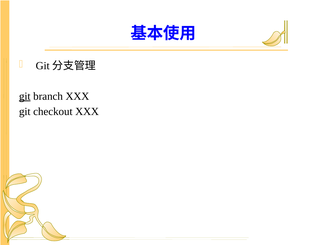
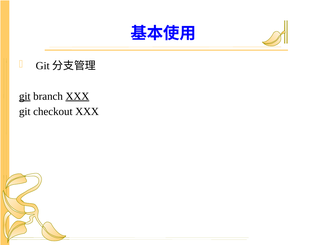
XXX at (77, 96) underline: none -> present
